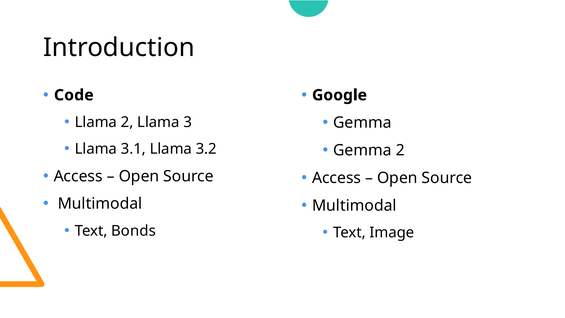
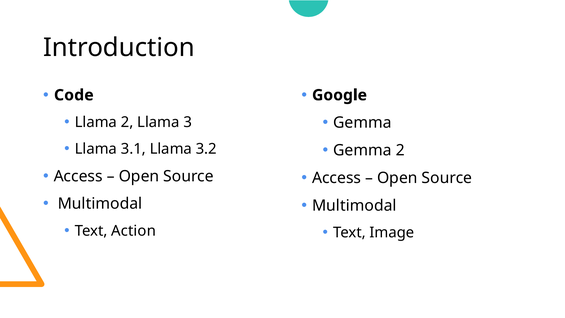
Bonds: Bonds -> Action
